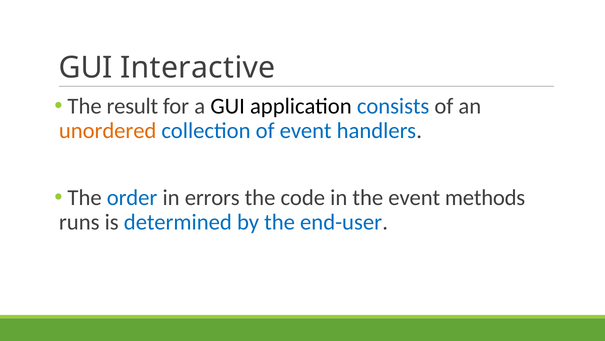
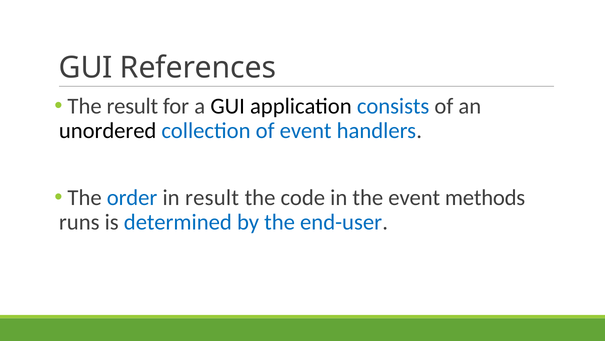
Interactive: Interactive -> References
unordered colour: orange -> black
in errors: errors -> result
